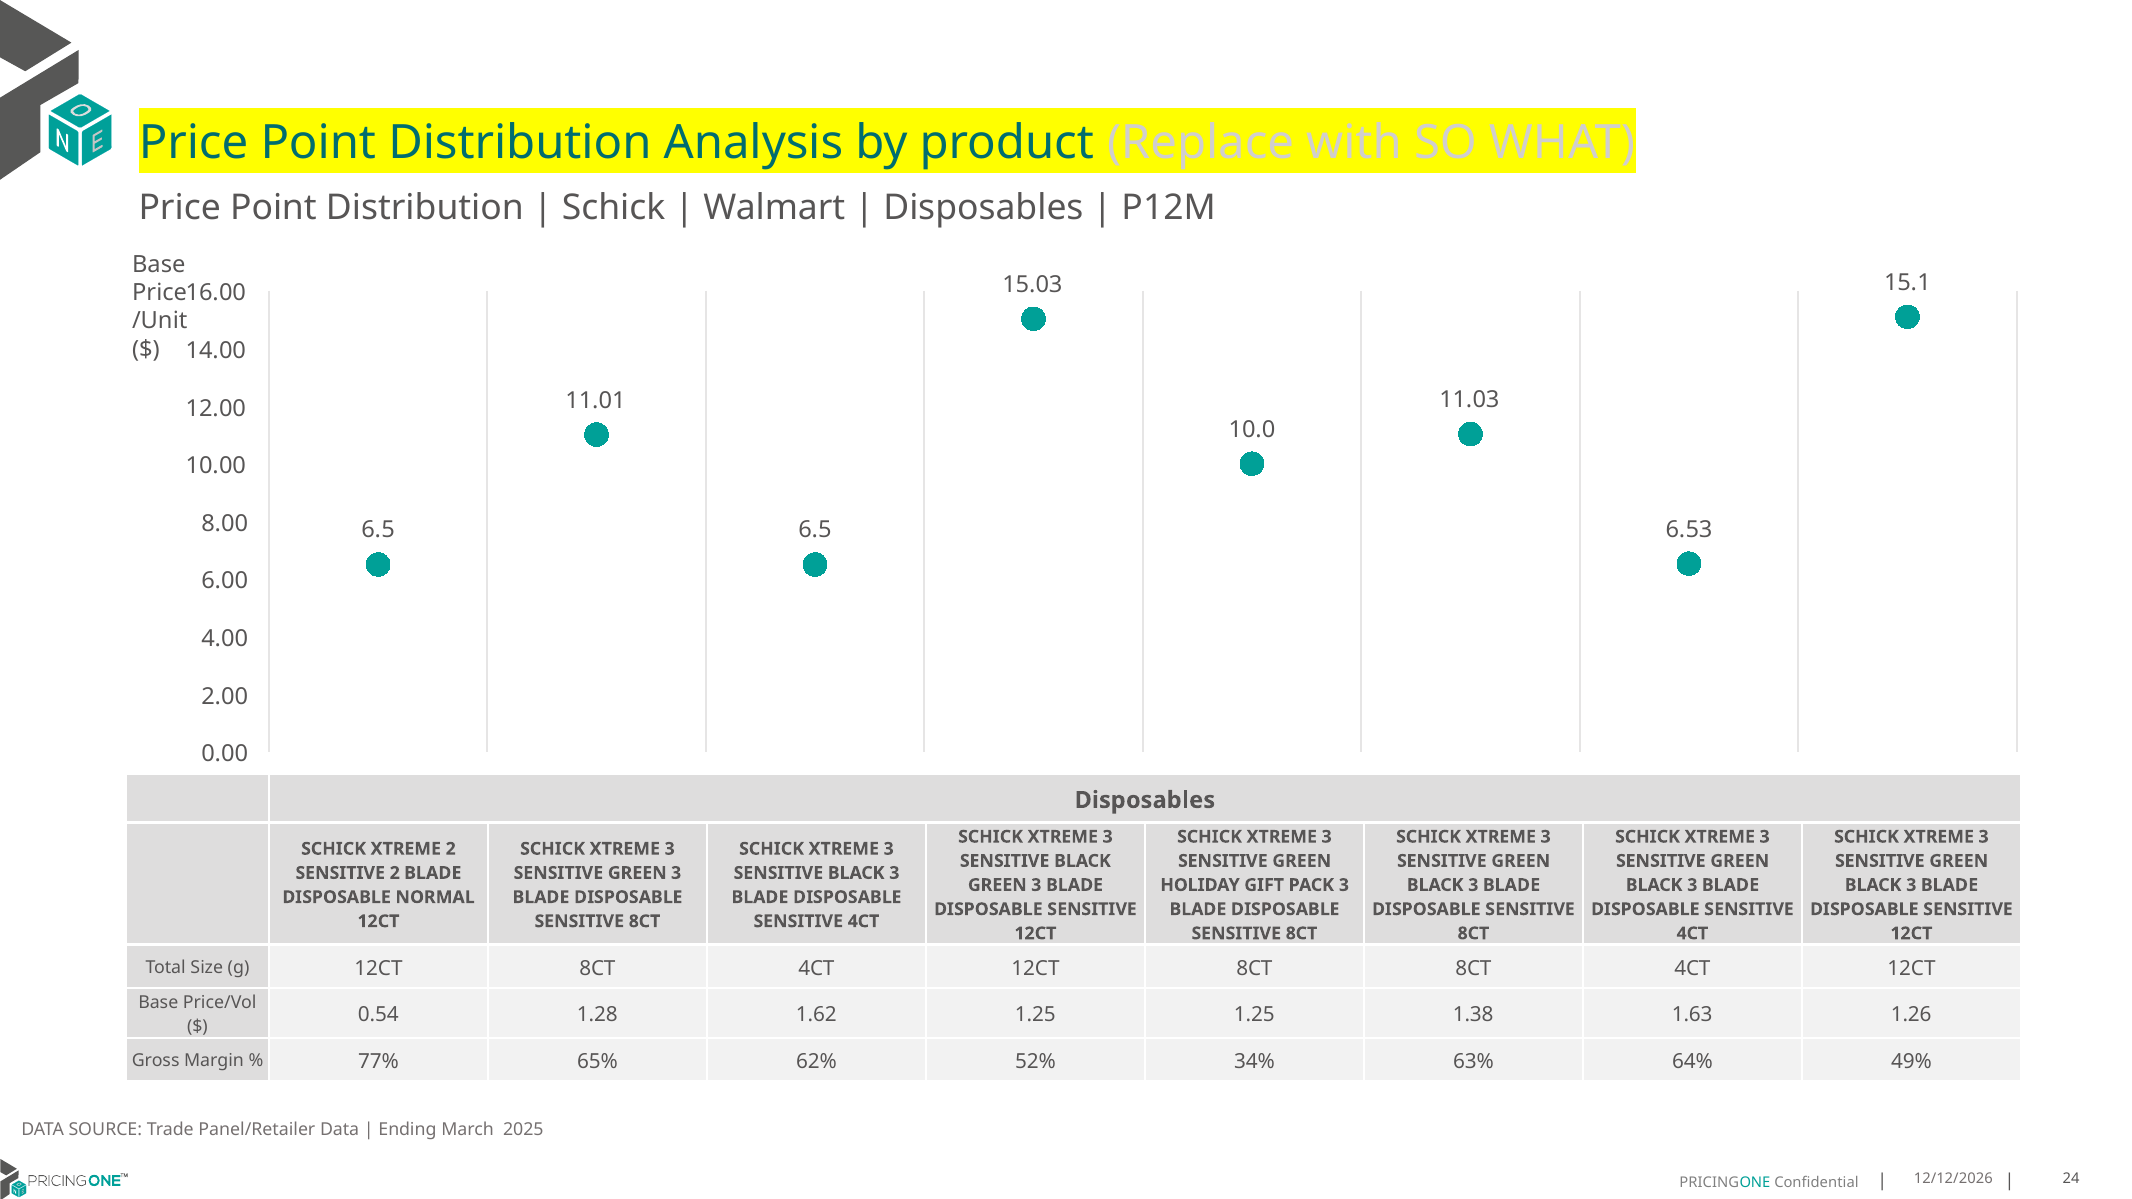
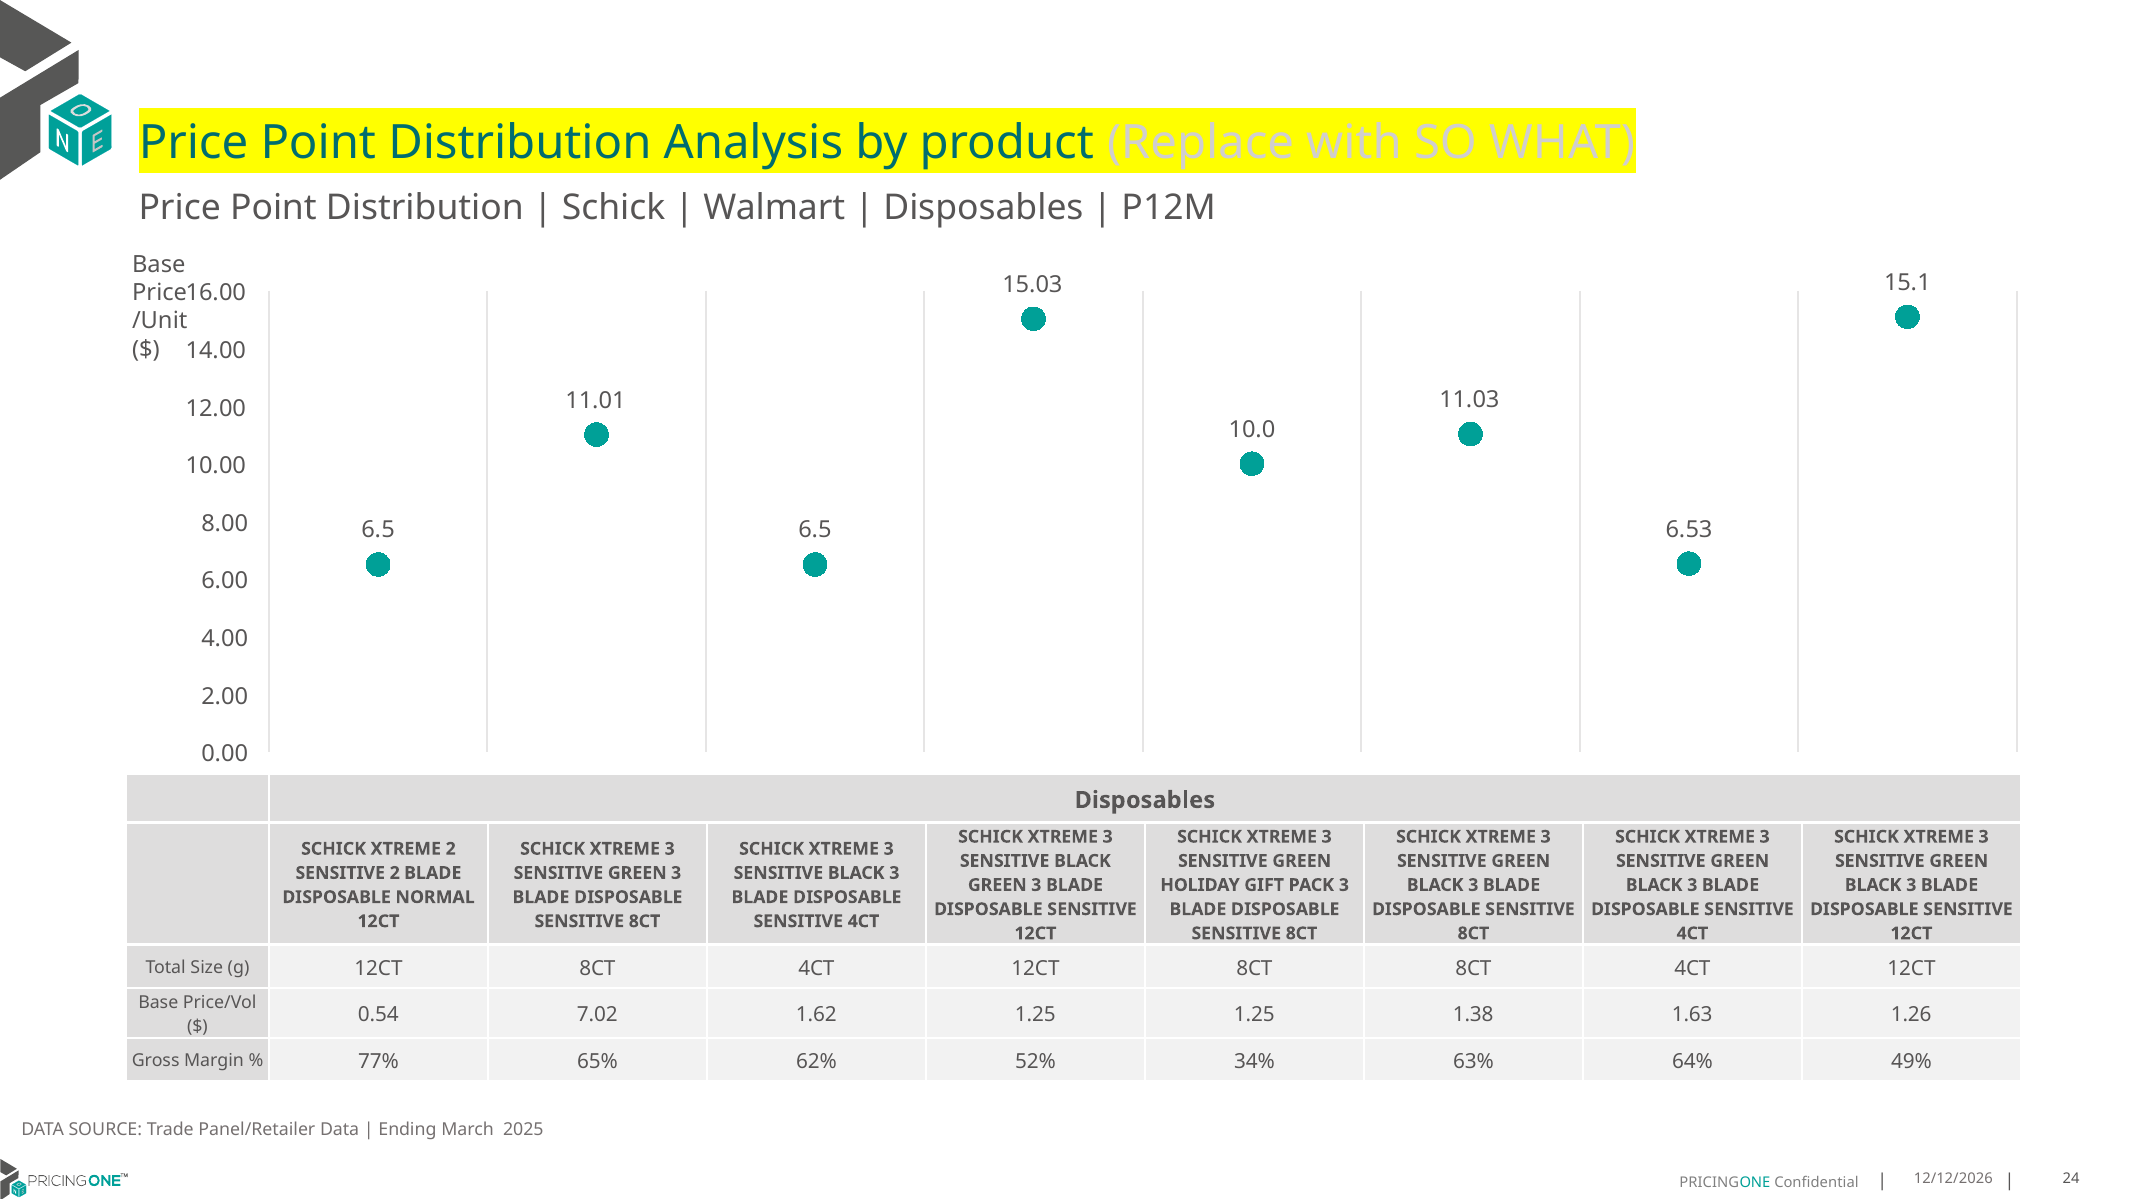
1.28: 1.28 -> 7.02
